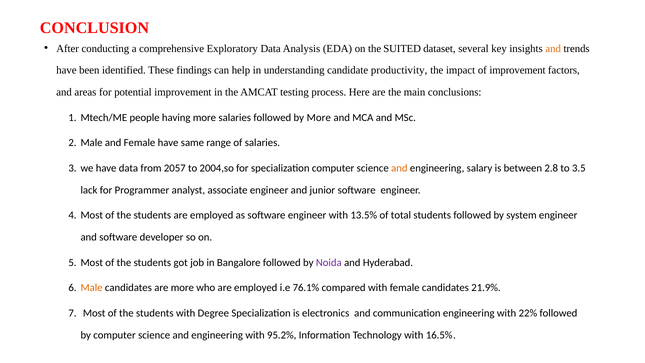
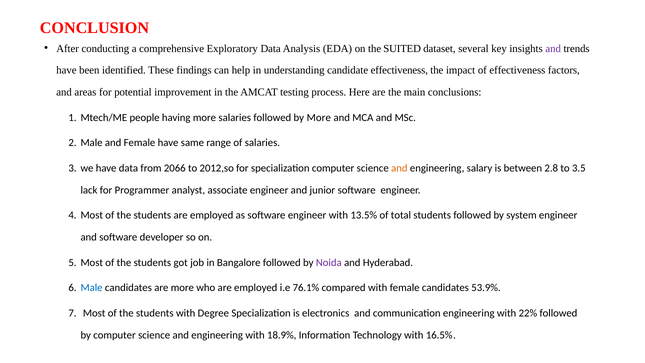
and at (553, 49) colour: orange -> purple
candidate productivity: productivity -> effectiveness
of improvement: improvement -> effectiveness
2057: 2057 -> 2066
2004,so: 2004,so -> 2012,so
Male at (92, 288) colour: orange -> blue
21.9%: 21.9% -> 53.9%
95.2%: 95.2% -> 18.9%
